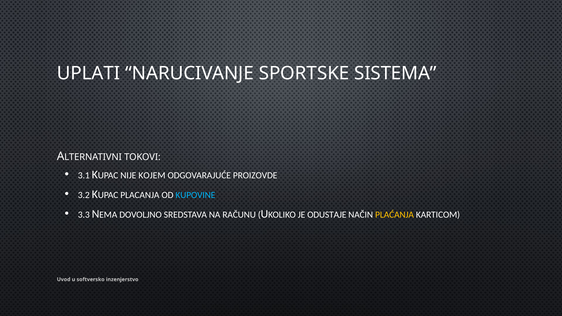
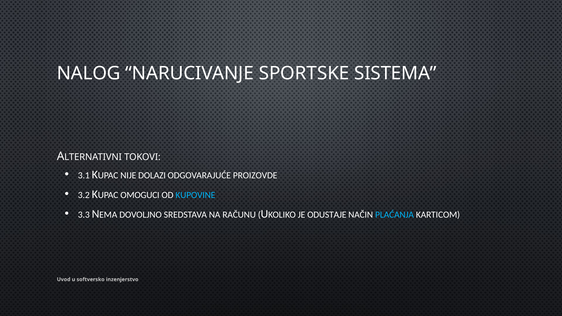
UPLATI: UPLATI -> NALOG
KOJEM: KOJEM -> DOLAZI
PLACANJA: PLACANJA -> OMOGUCI
PLAĆANJA colour: yellow -> light blue
